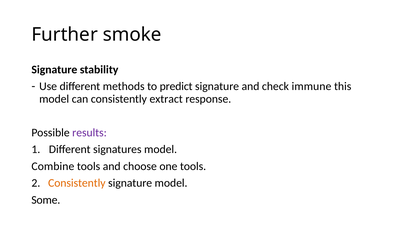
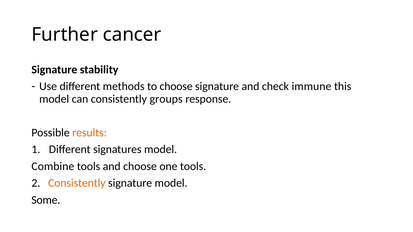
smoke: smoke -> cancer
to predict: predict -> choose
extract: extract -> groups
results colour: purple -> orange
